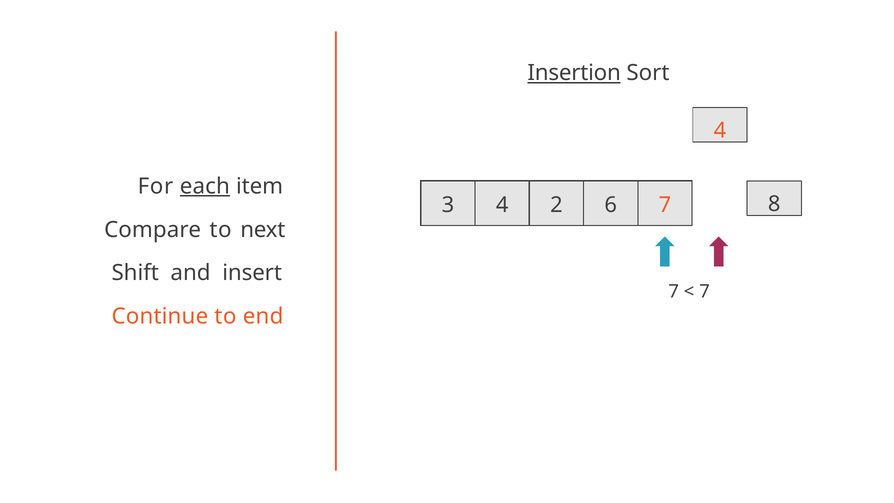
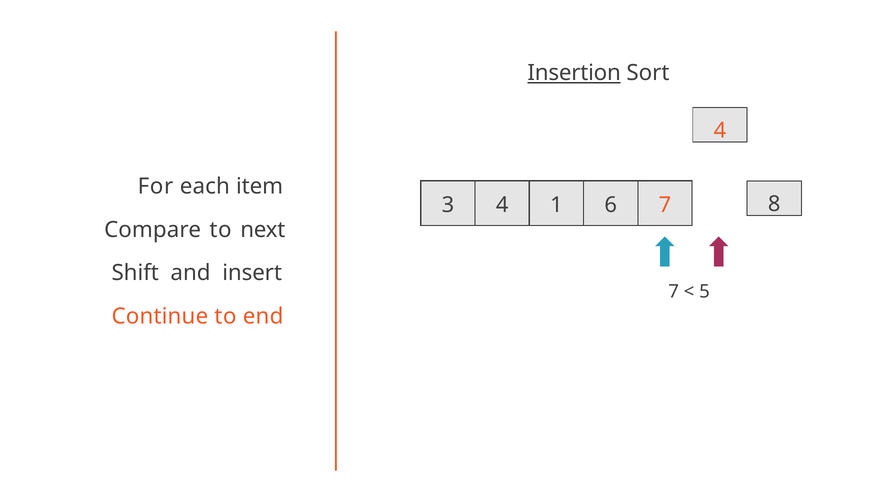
each underline: present -> none
2: 2 -> 1
7 at (704, 292): 7 -> 5
